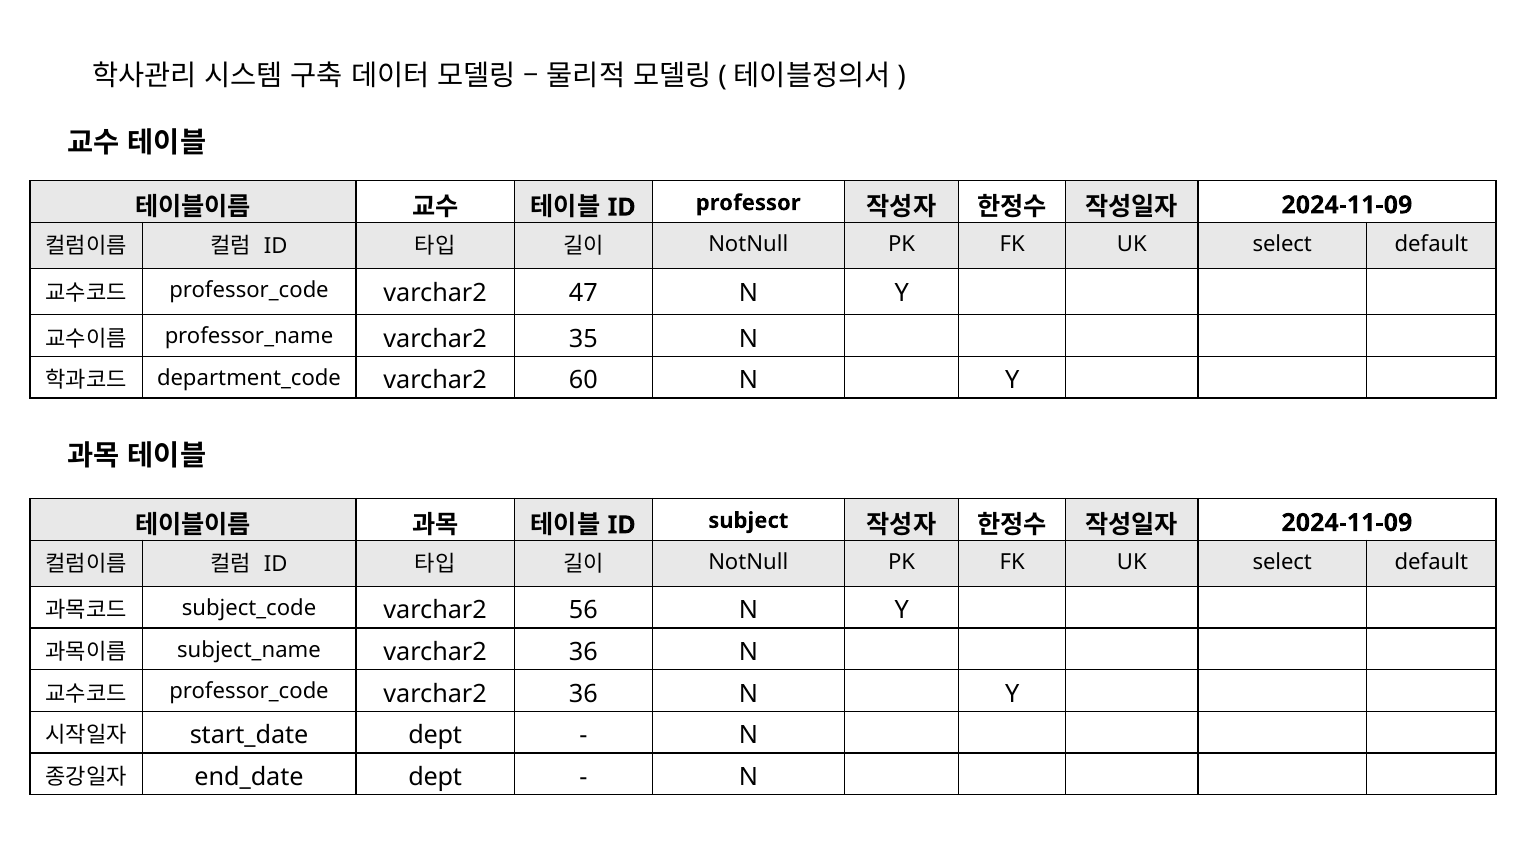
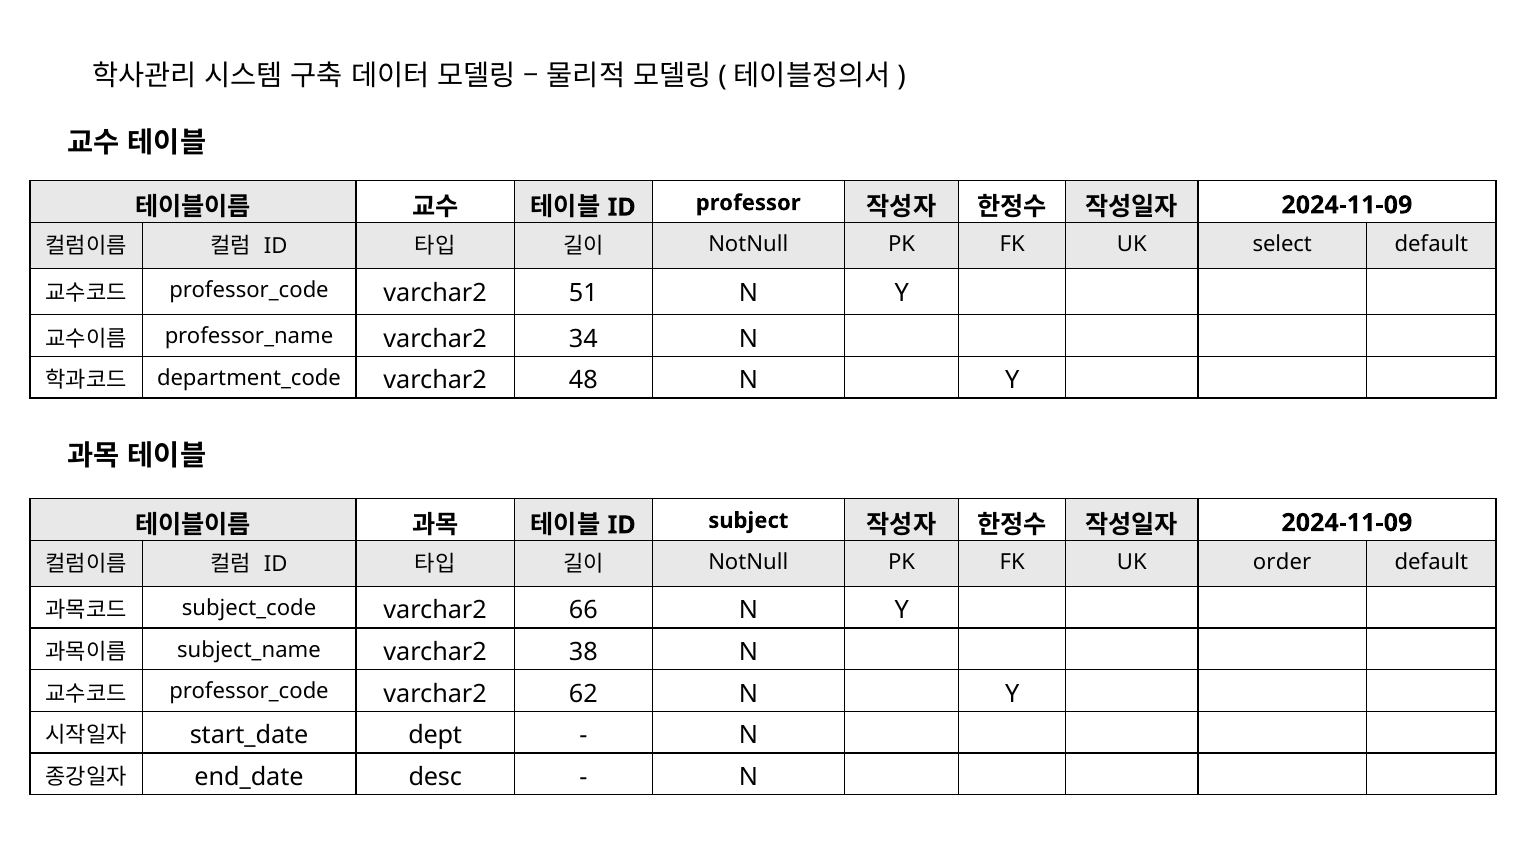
47: 47 -> 51
35: 35 -> 34
60: 60 -> 48
select at (1282, 562): select -> order
56: 56 -> 66
36 at (583, 652): 36 -> 38
36 at (583, 694): 36 -> 62
dept at (435, 777): dept -> desc
